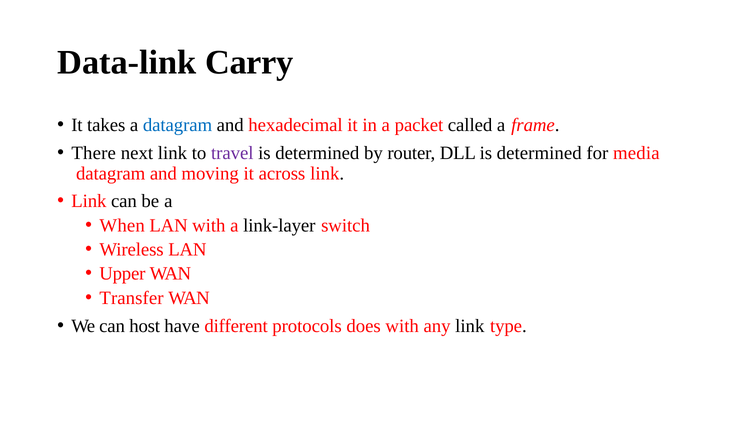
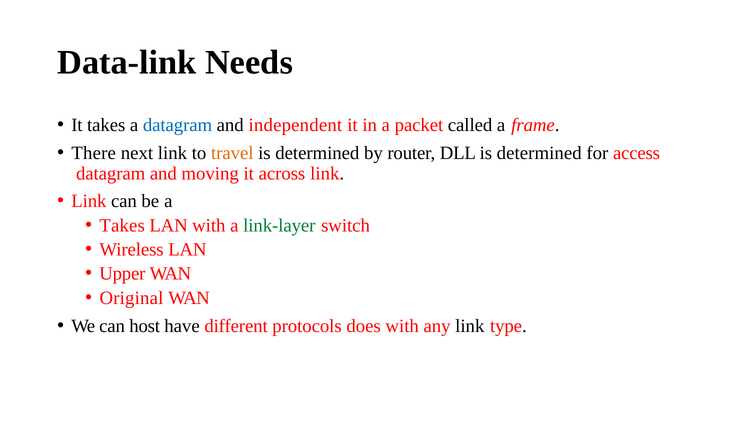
Carry: Carry -> Needs
hexadecimal: hexadecimal -> independent
travel colour: purple -> orange
media: media -> access
When at (122, 226): When -> Takes
link-layer colour: black -> green
Transfer: Transfer -> Original
